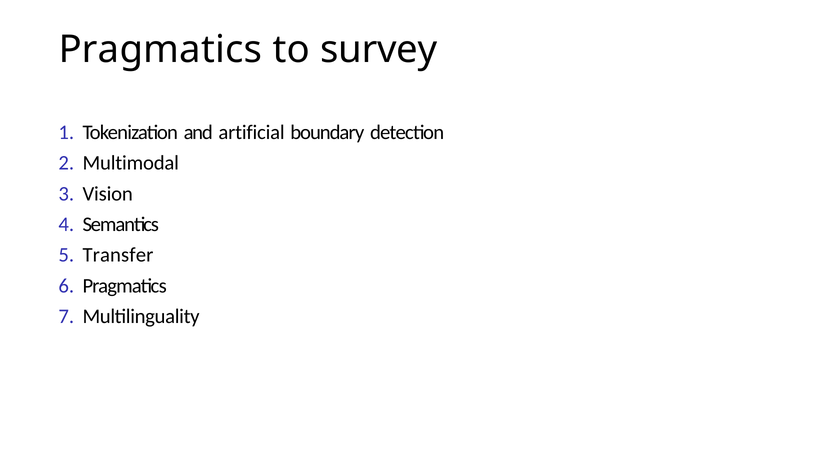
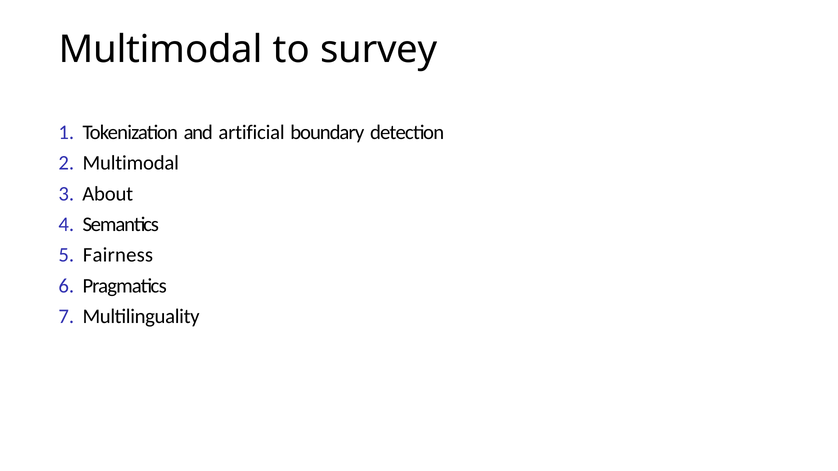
Pragmatics at (160, 50): Pragmatics -> Multimodal
Vision: Vision -> About
Transfer: Transfer -> Fairness
